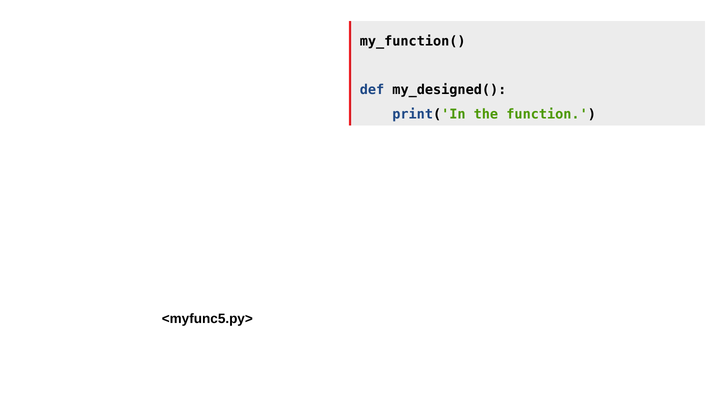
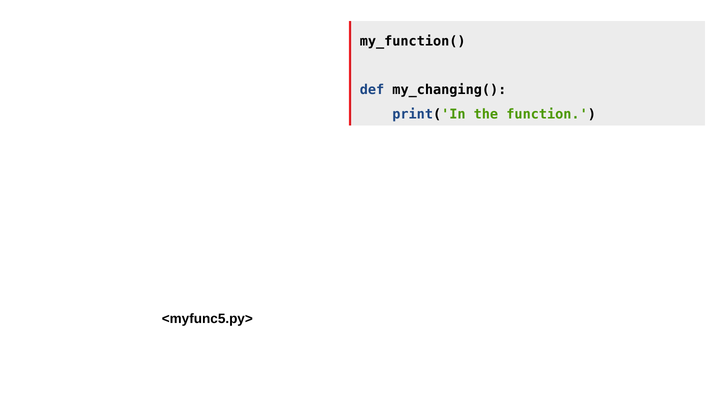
my_designed(: my_designed( -> my_changing(
